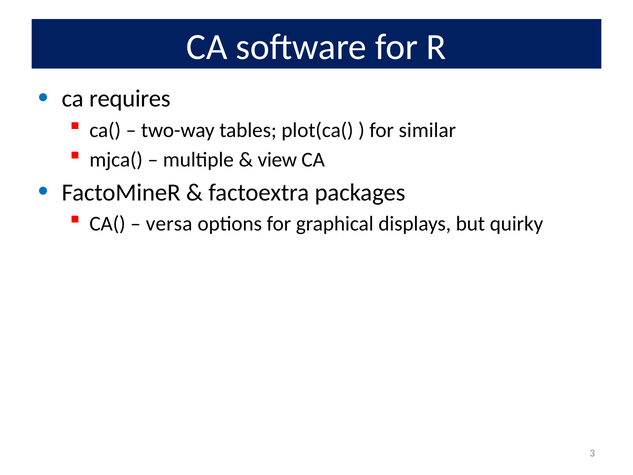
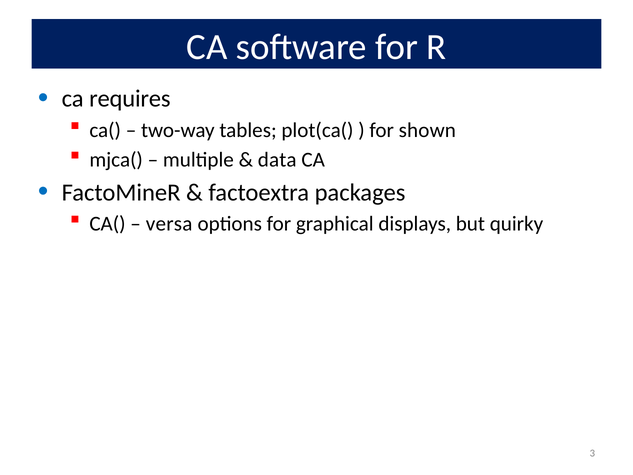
similar: similar -> shown
view: view -> data
